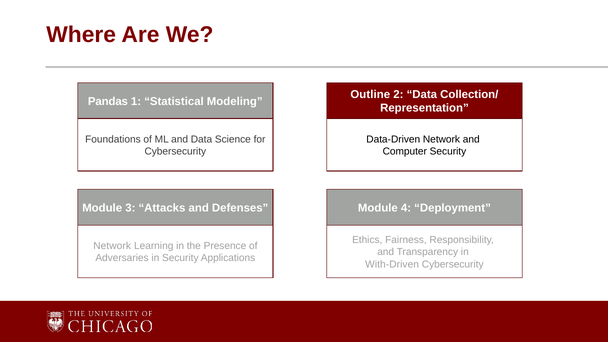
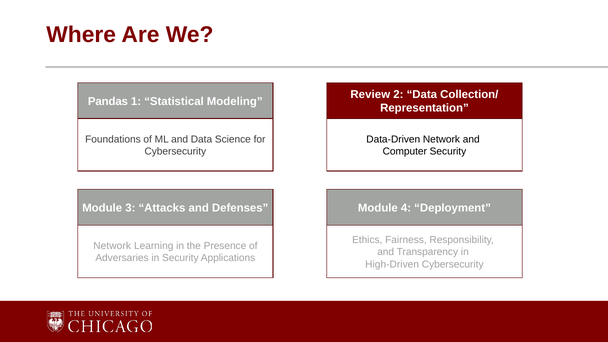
Outline: Outline -> Review
With-Driven: With-Driven -> High-Driven
